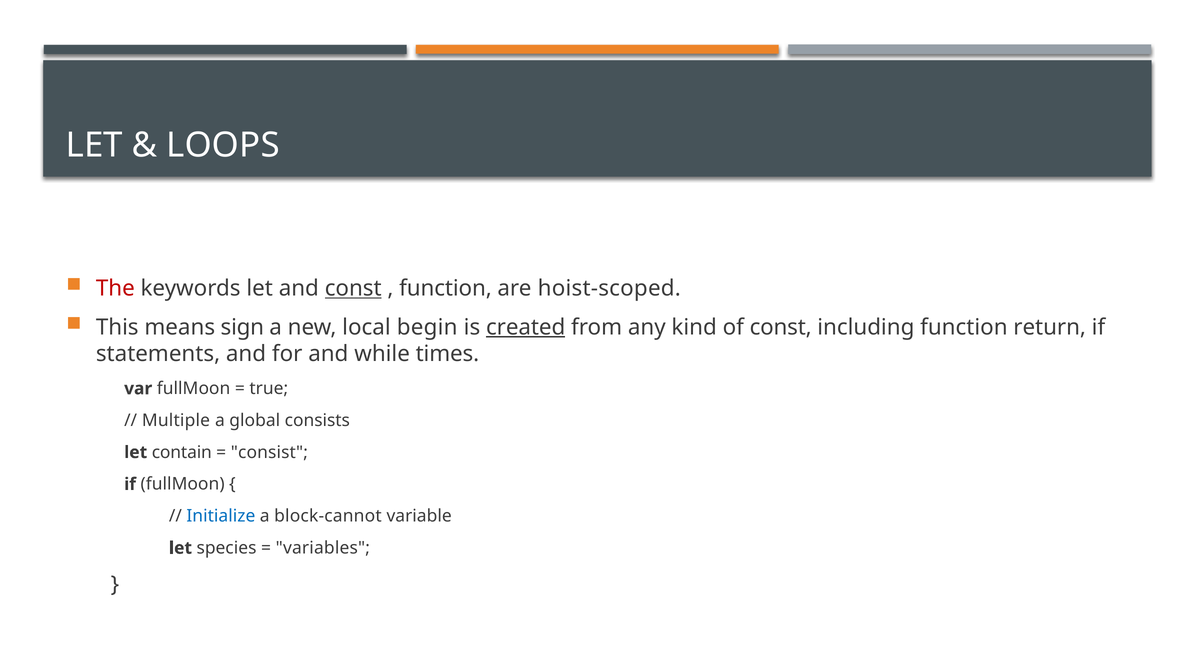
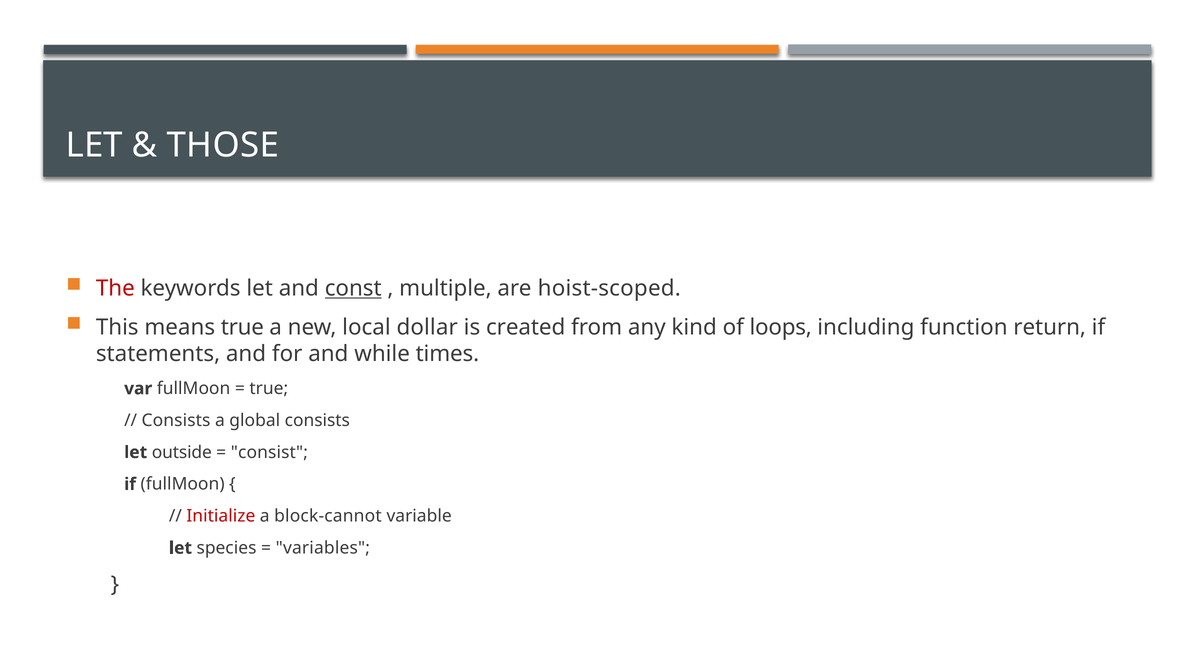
LOOPS: LOOPS -> THOSE
function at (445, 288): function -> multiple
means sign: sign -> true
begin: begin -> dollar
created underline: present -> none
of const: const -> loops
Multiple at (176, 421): Multiple -> Consists
contain: contain -> outside
Initialize colour: blue -> red
